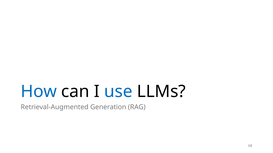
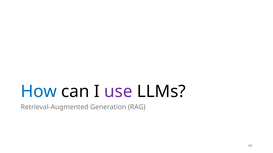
use colour: blue -> purple
